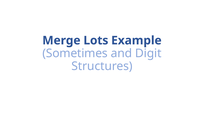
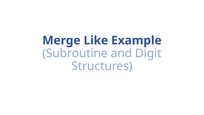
Lots: Lots -> Like
Sometimes: Sometimes -> Subroutine
